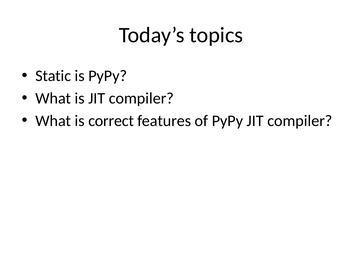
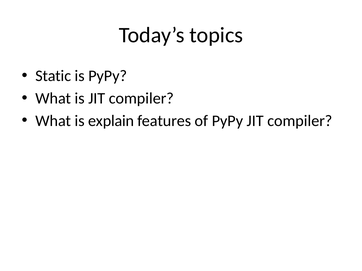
correct: correct -> explain
